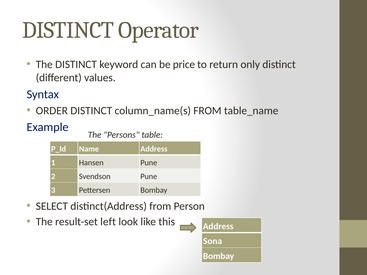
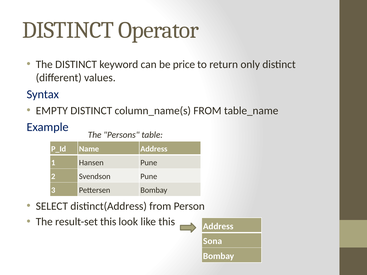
ORDER: ORDER -> EMPTY
result-set left: left -> this
